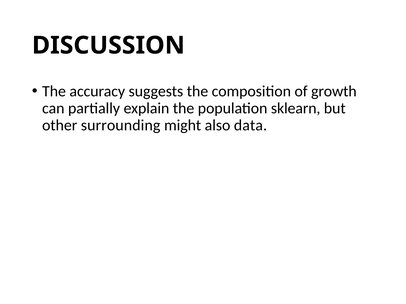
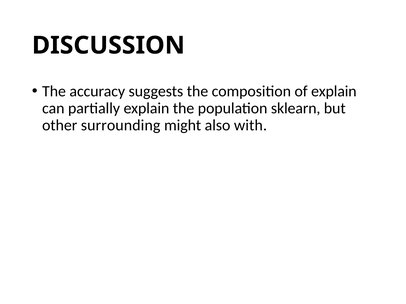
of growth: growth -> explain
data: data -> with
